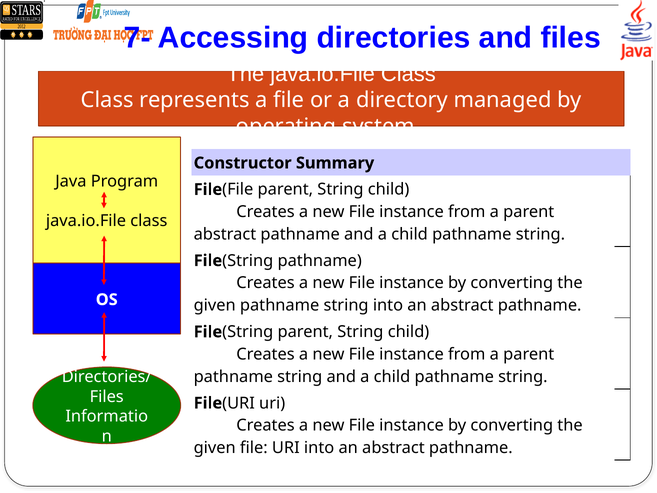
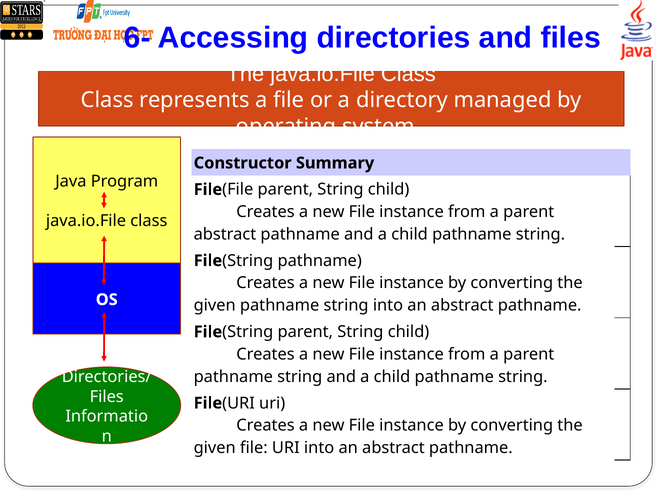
7-: 7- -> 6-
